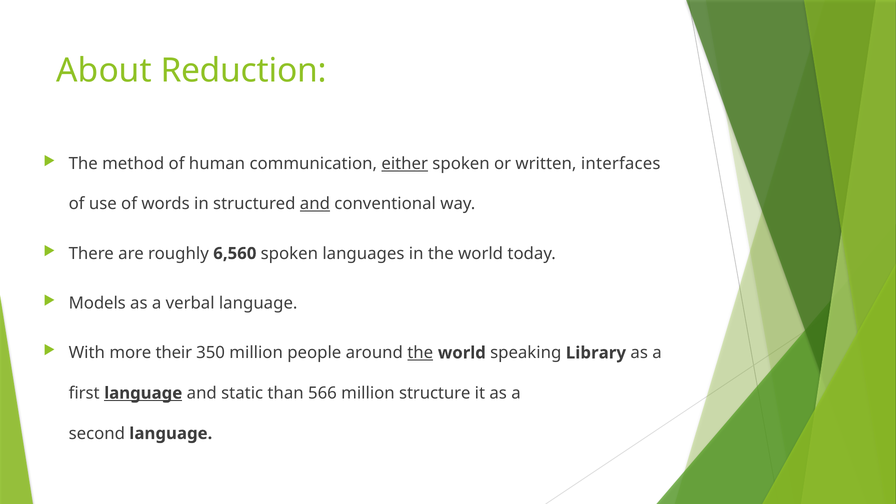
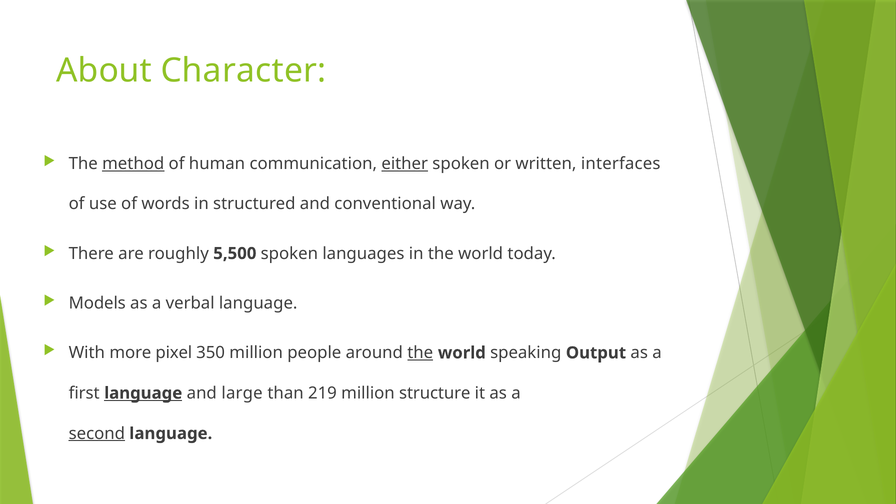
Reduction: Reduction -> Character
method underline: none -> present
and at (315, 204) underline: present -> none
6,560: 6,560 -> 5,500
their: their -> pixel
Library: Library -> Output
static: static -> large
566: 566 -> 219
second underline: none -> present
